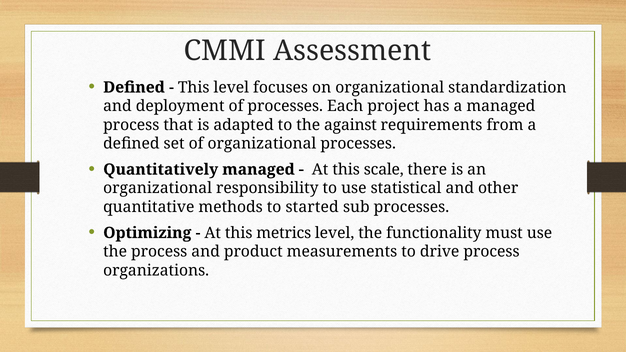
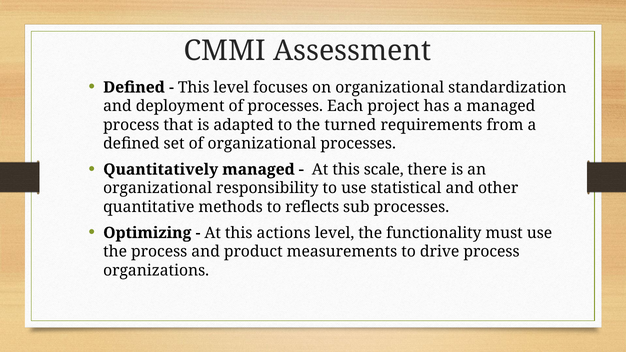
against: against -> turned
started: started -> reflects
metrics: metrics -> actions
